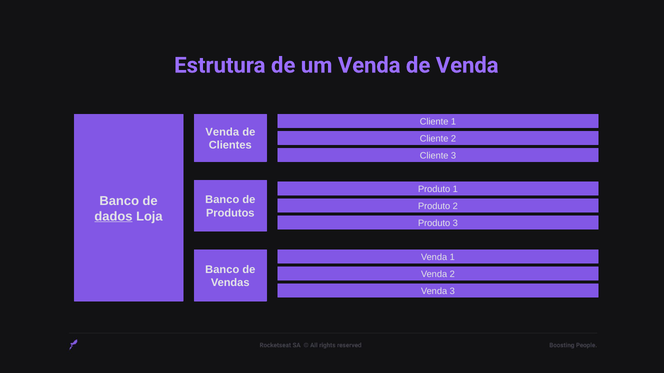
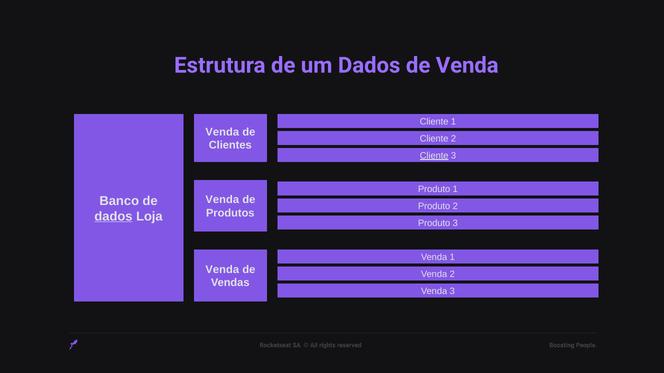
um Venda: Venda -> Dados
Cliente at (434, 156) underline: none -> present
Banco at (222, 200): Banco -> Venda
Banco at (222, 270): Banco -> Venda
